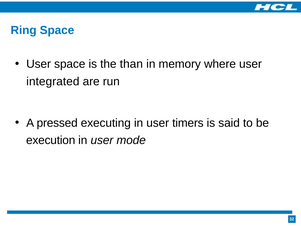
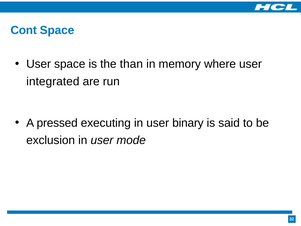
Ring: Ring -> Cont
timers: timers -> binary
execution: execution -> exclusion
